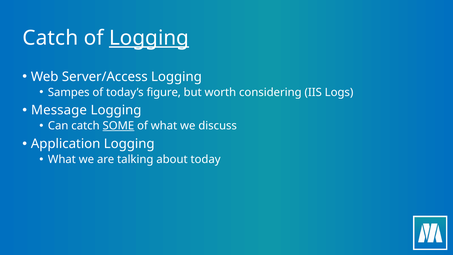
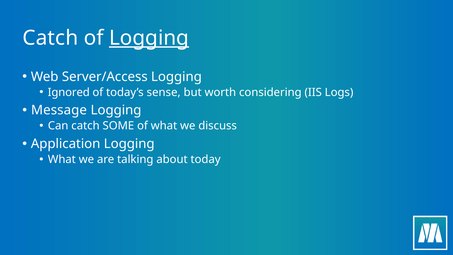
Sampes: Sampes -> Ignored
figure: figure -> sense
SOME underline: present -> none
